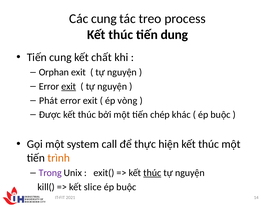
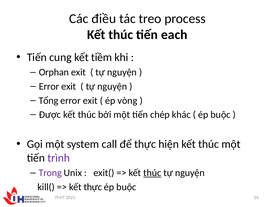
Các cung: cung -> điều
dung: dung -> each
chất: chất -> tiềm
exit at (69, 86) underline: present -> none
Phát: Phát -> Tổng
trình colour: orange -> purple
kết slice: slice -> thực
